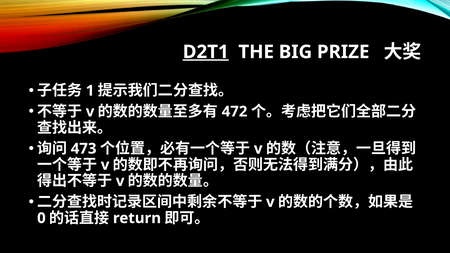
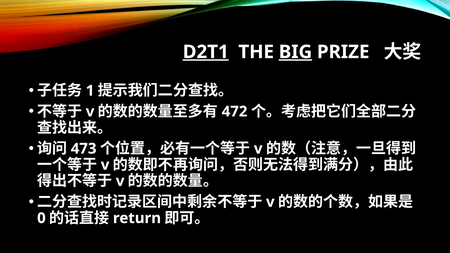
BIG underline: none -> present
